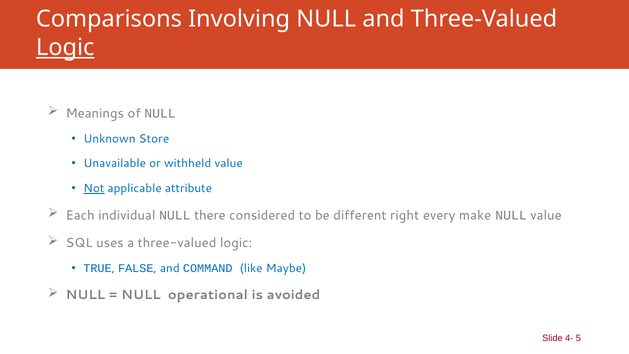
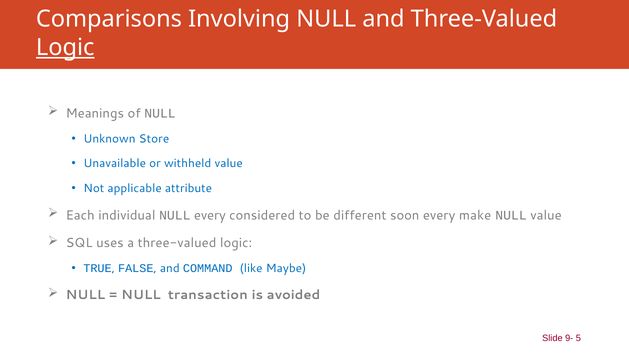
Not underline: present -> none
NULL there: there -> every
right: right -> soon
operational: operational -> transaction
4-: 4- -> 9-
